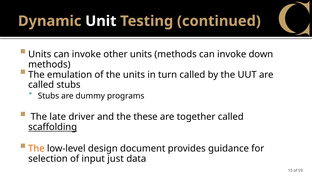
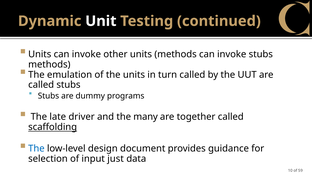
invoke down: down -> stubs
these: these -> many
The at (36, 148) colour: orange -> blue
